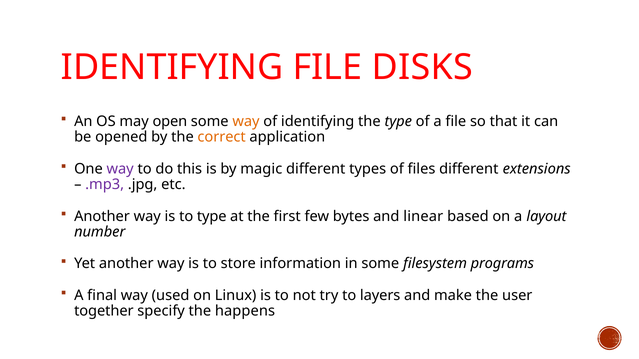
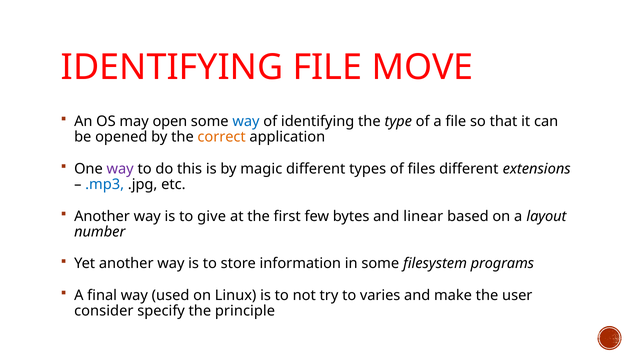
DISKS: DISKS -> MOVE
way at (246, 121) colour: orange -> blue
.mp3 colour: purple -> blue
to type: type -> give
layers: layers -> varies
together: together -> consider
happens: happens -> principle
